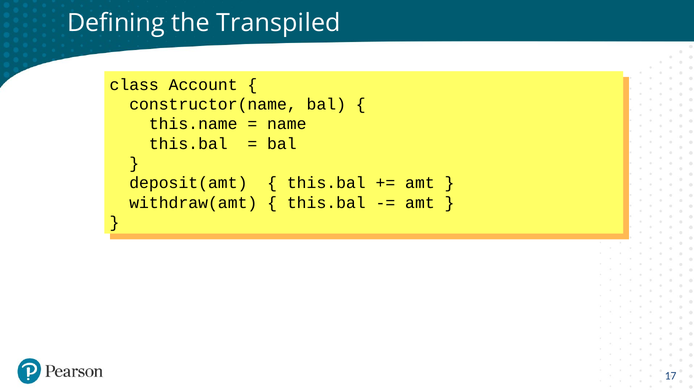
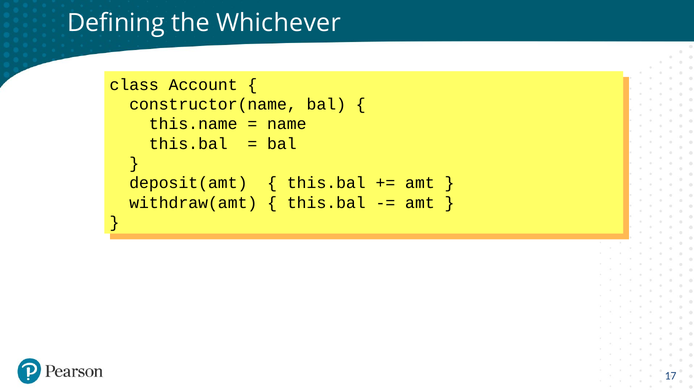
Transpiled: Transpiled -> Whichever
